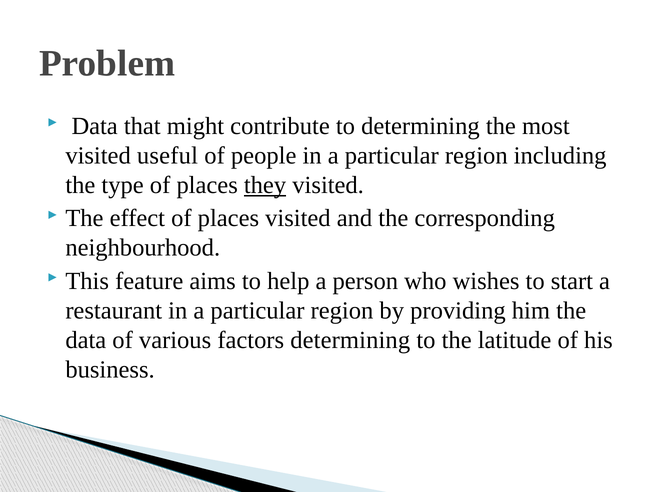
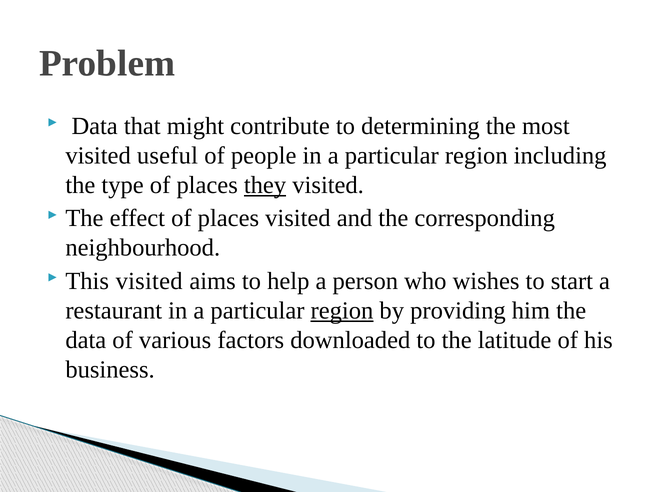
This feature: feature -> visited
region at (342, 310) underline: none -> present
factors determining: determining -> downloaded
